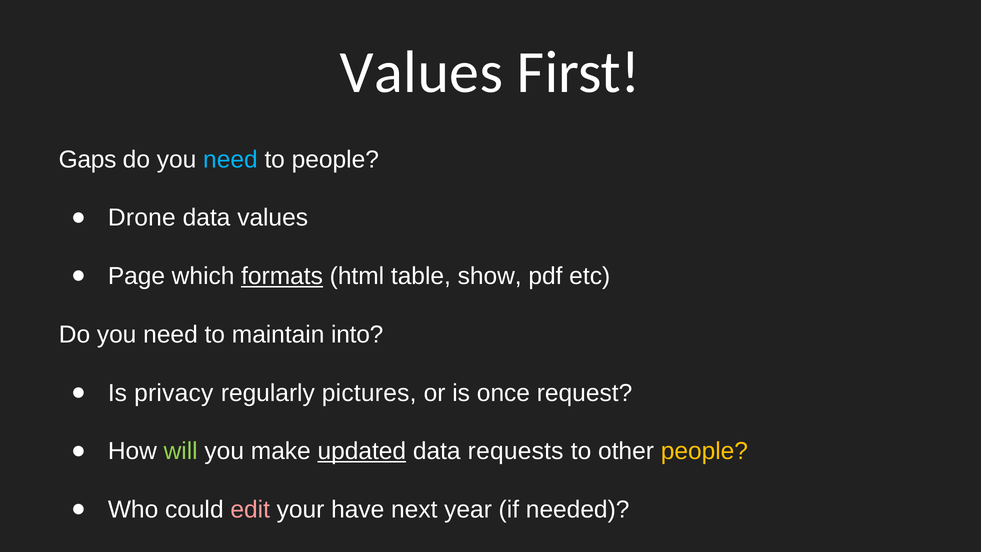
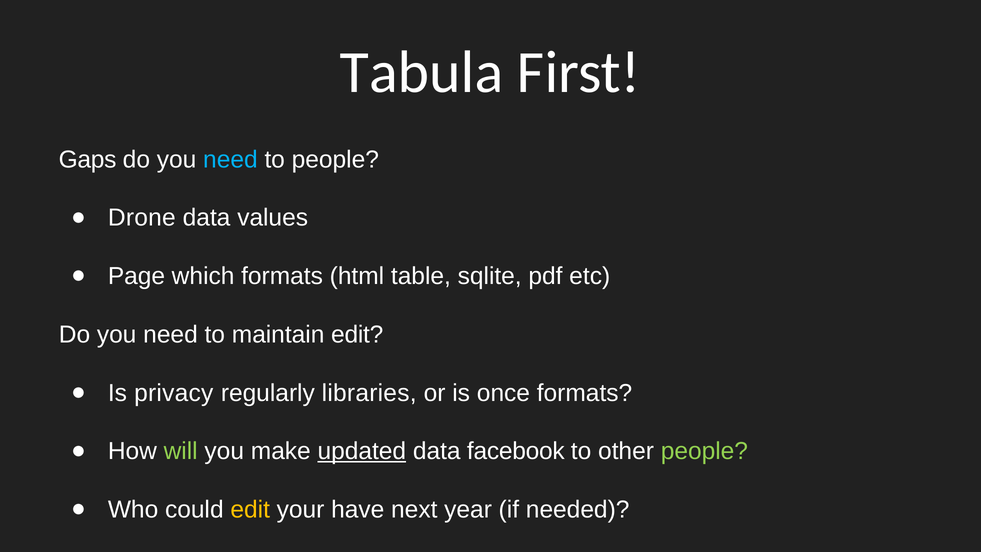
Values at (422, 72): Values -> Tabula
formats at (282, 276) underline: present -> none
show: show -> sqlite
maintain into: into -> edit
pictures: pictures -> libraries
once request: request -> formats
requests: requests -> facebook
people at (704, 451) colour: yellow -> light green
edit at (250, 510) colour: pink -> yellow
